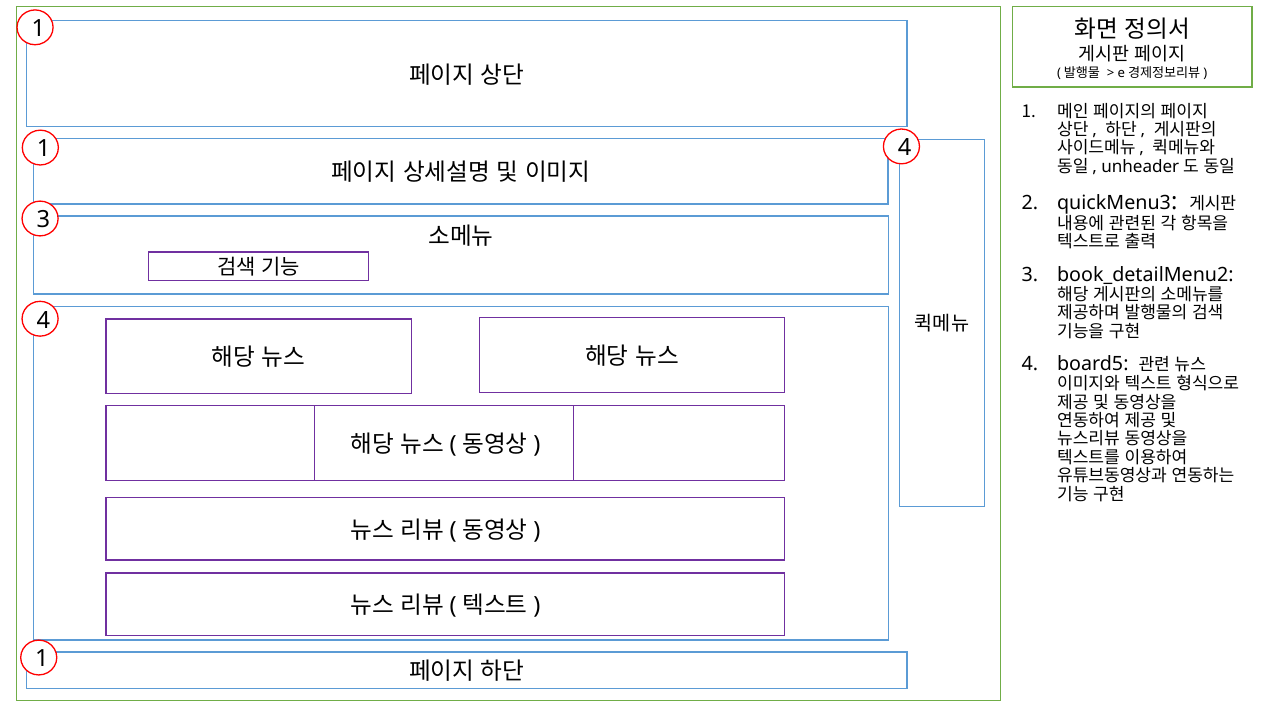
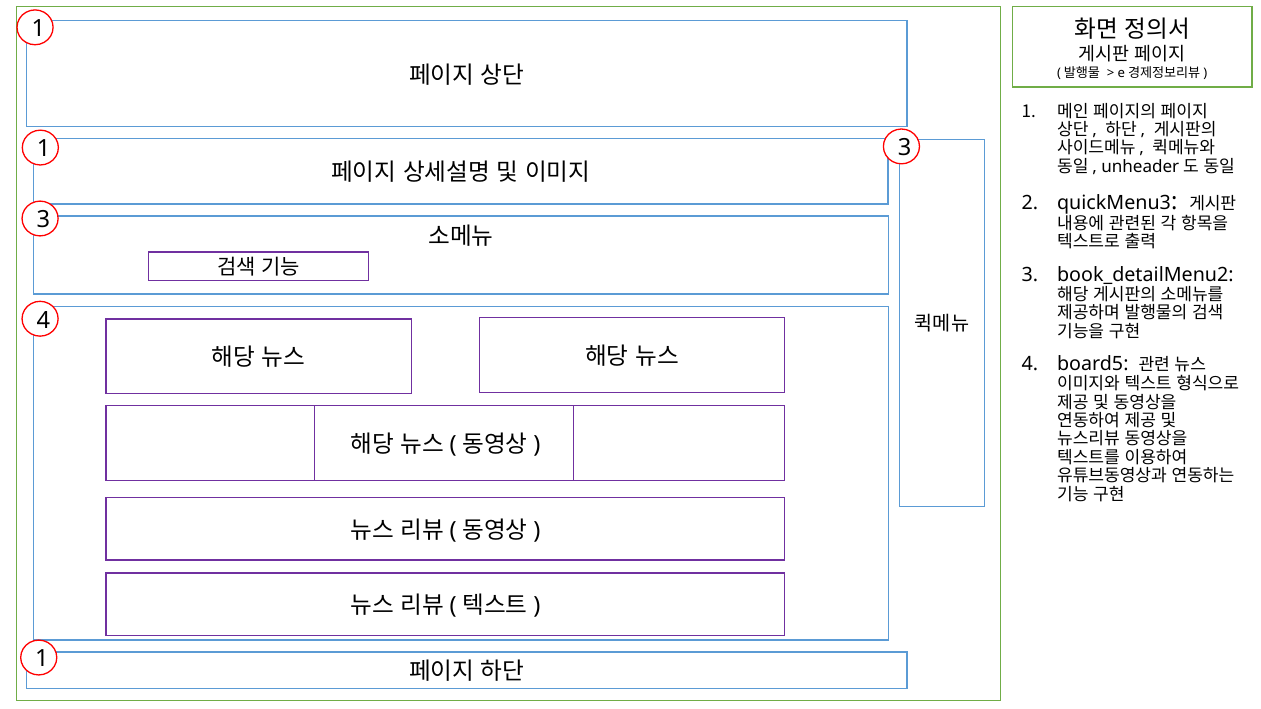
1 4: 4 -> 3
